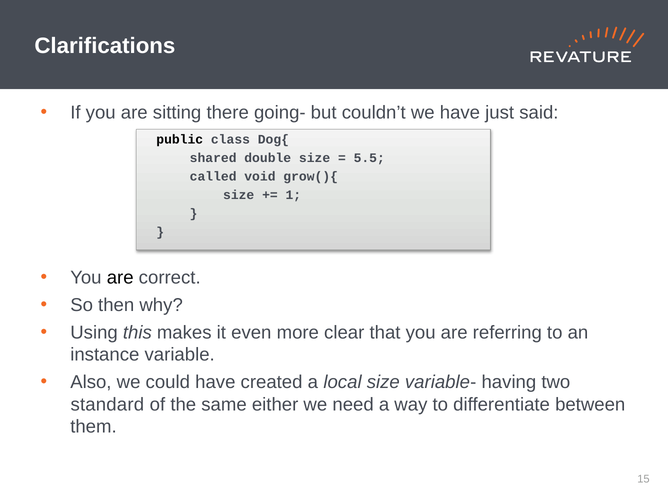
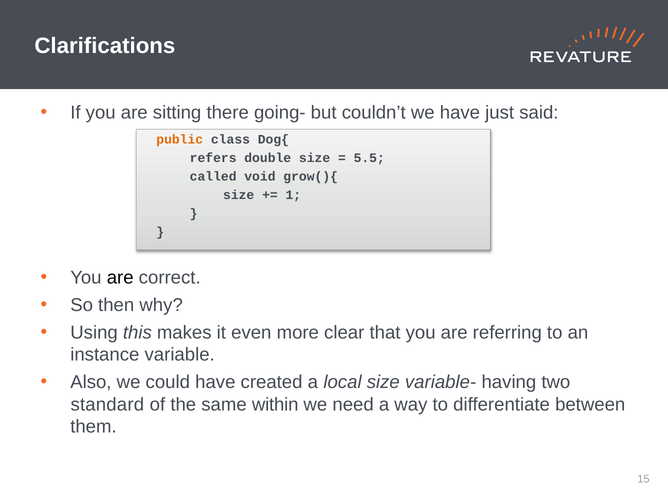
public colour: black -> orange
shared: shared -> refers
either: either -> within
